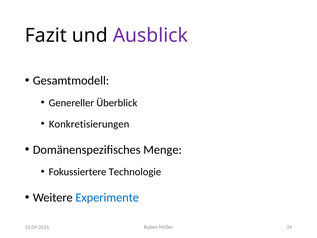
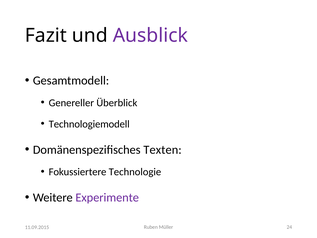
Konkretisierungen: Konkretisierungen -> Technologiemodell
Menge: Menge -> Texten
Experimente colour: blue -> purple
